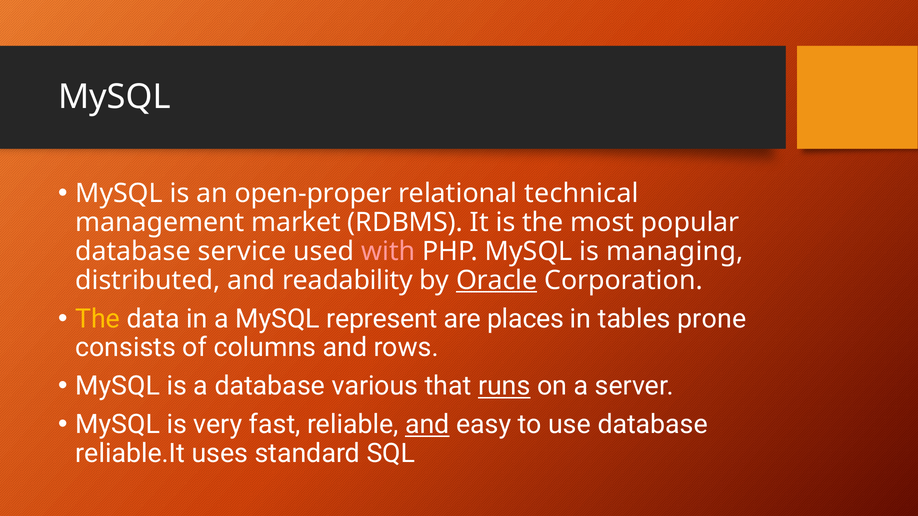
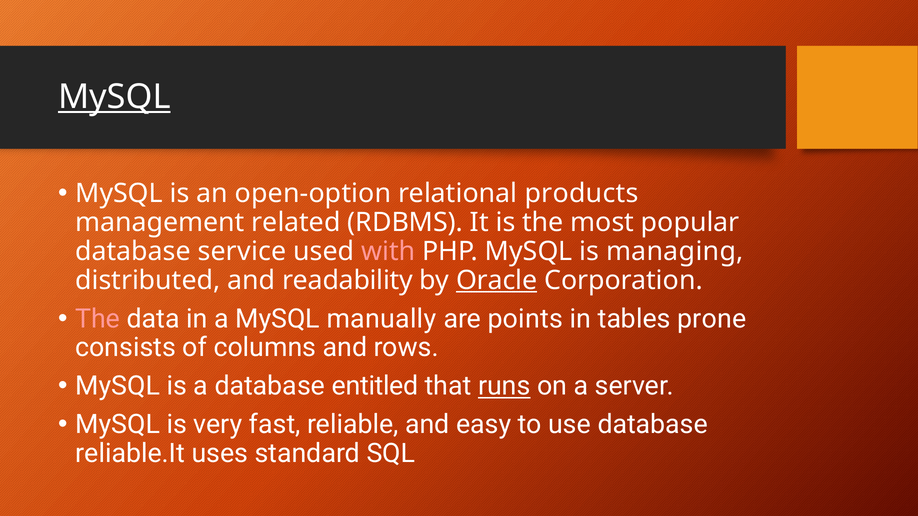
MySQL at (114, 97) underline: none -> present
open-proper: open-proper -> open-option
technical: technical -> products
market: market -> related
The at (98, 319) colour: yellow -> pink
represent: represent -> manually
places: places -> points
various: various -> entitled
and at (427, 425) underline: present -> none
